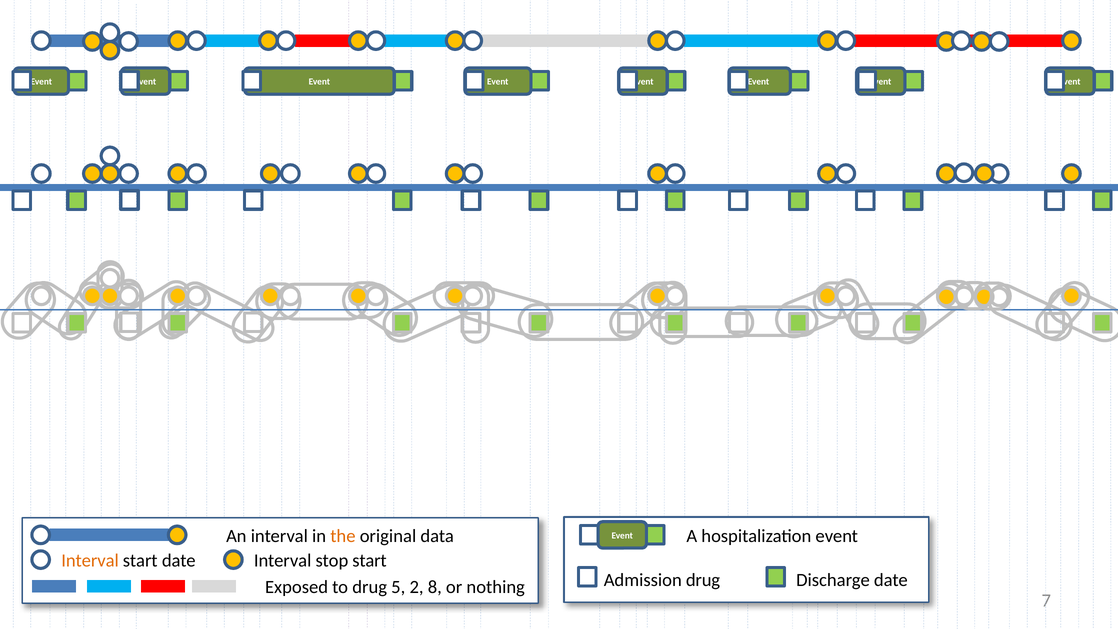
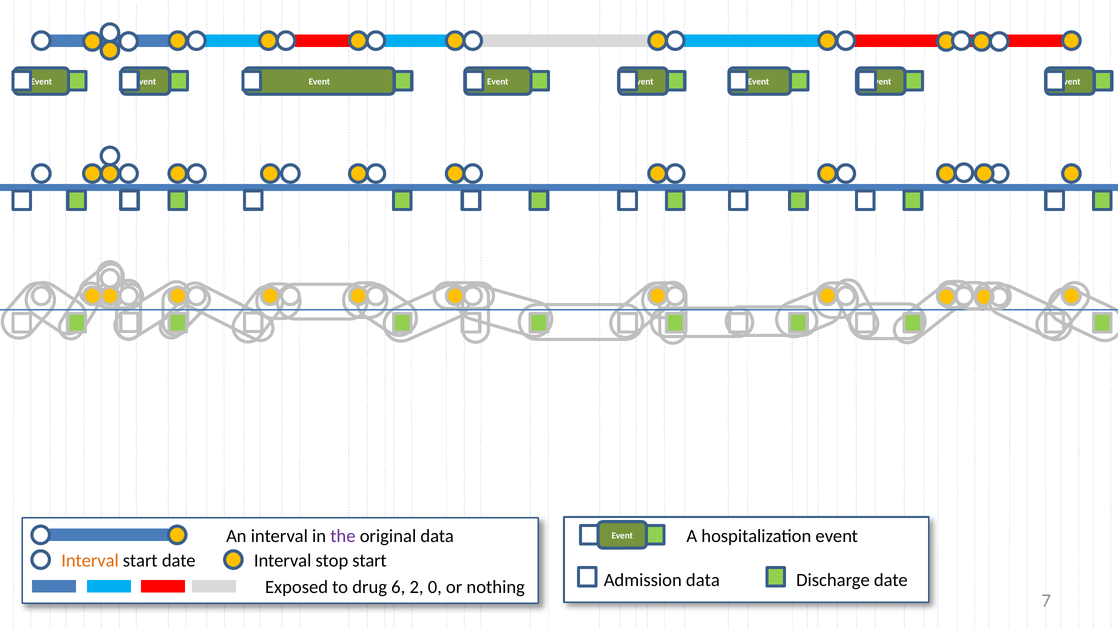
the colour: orange -> purple
Admission drug: drug -> data
5: 5 -> 6
8: 8 -> 0
